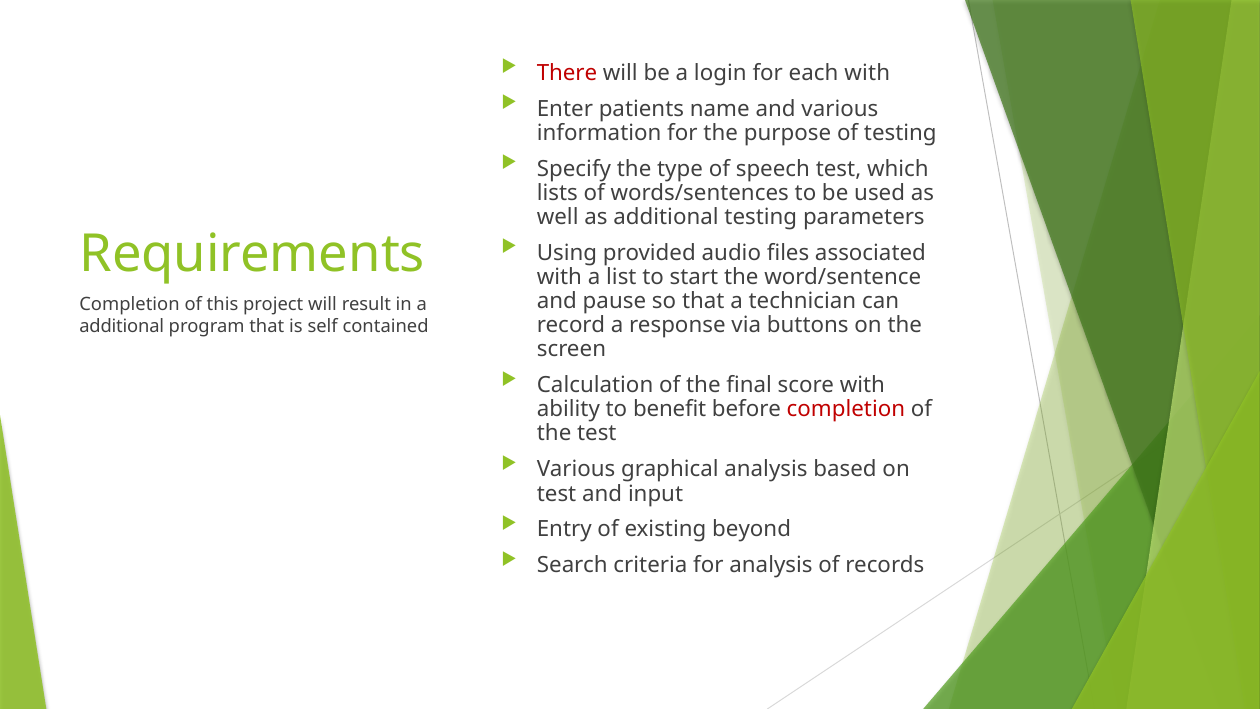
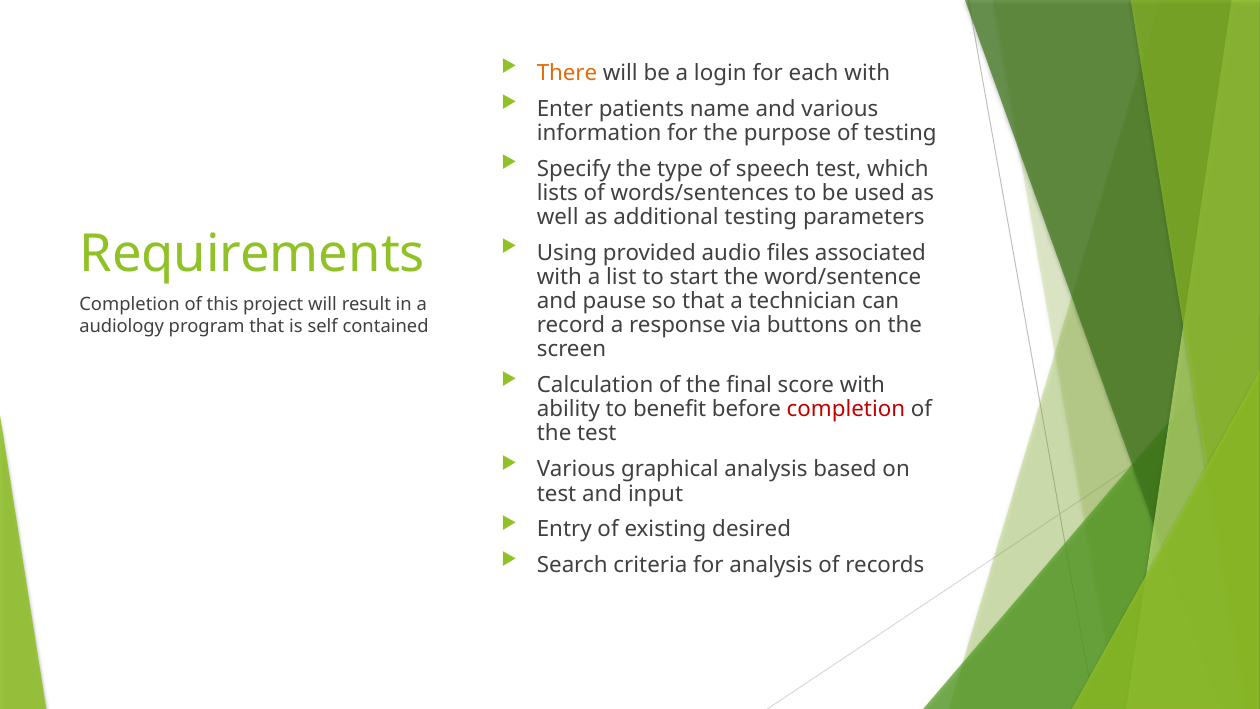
There colour: red -> orange
additional at (122, 326): additional -> audiology
beyond: beyond -> desired
